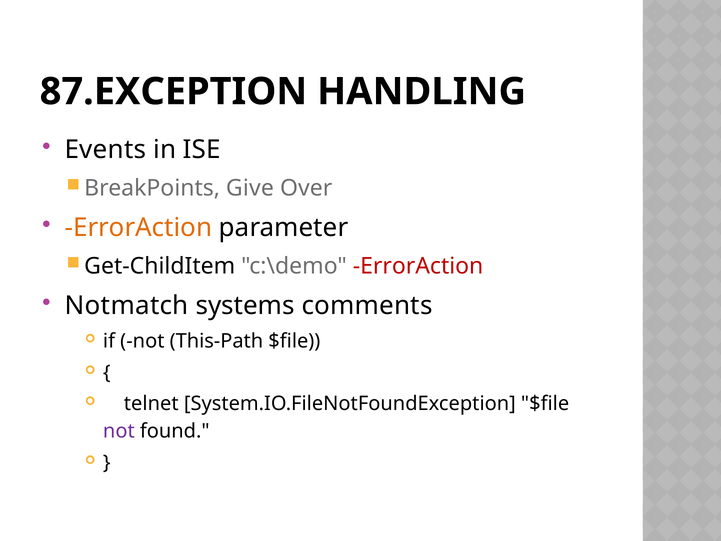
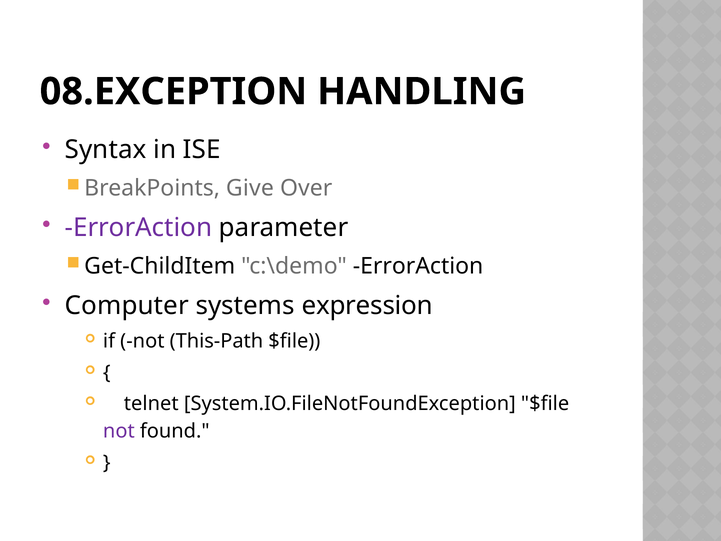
87.EXCEPTION: 87.EXCEPTION -> 08.EXCEPTION
Events: Events -> Syntax
ErrorAction at (138, 228) colour: orange -> purple
ErrorAction at (418, 266) colour: red -> black
Notmatch: Notmatch -> Computer
comments: comments -> expression
